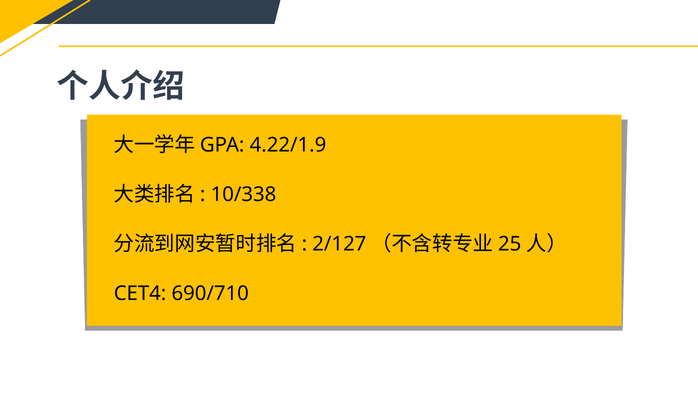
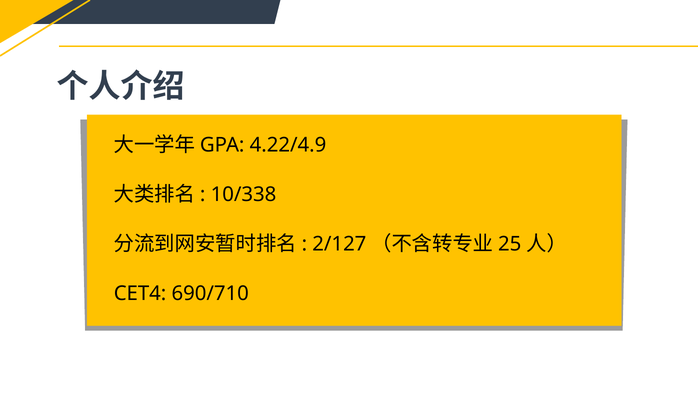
4.22/1.9: 4.22/1.9 -> 4.22/4.9
